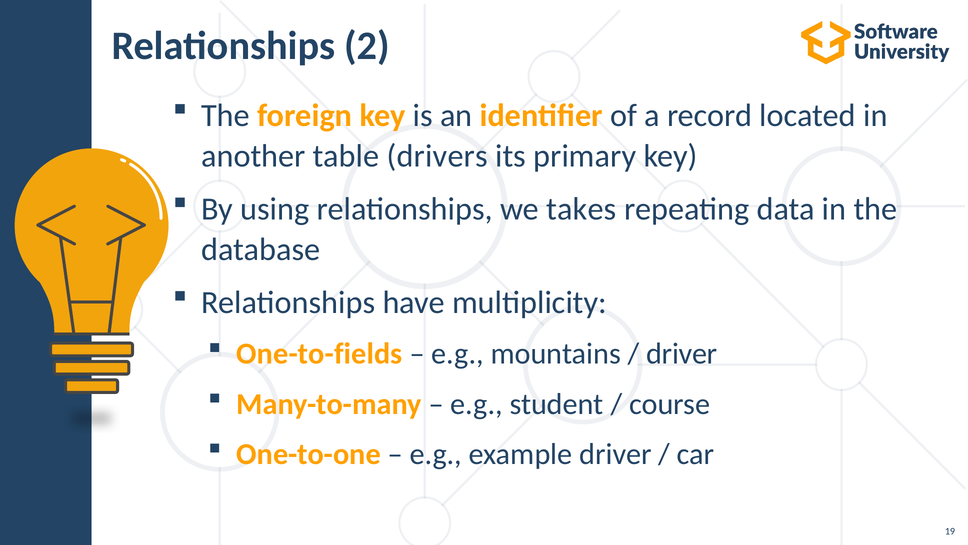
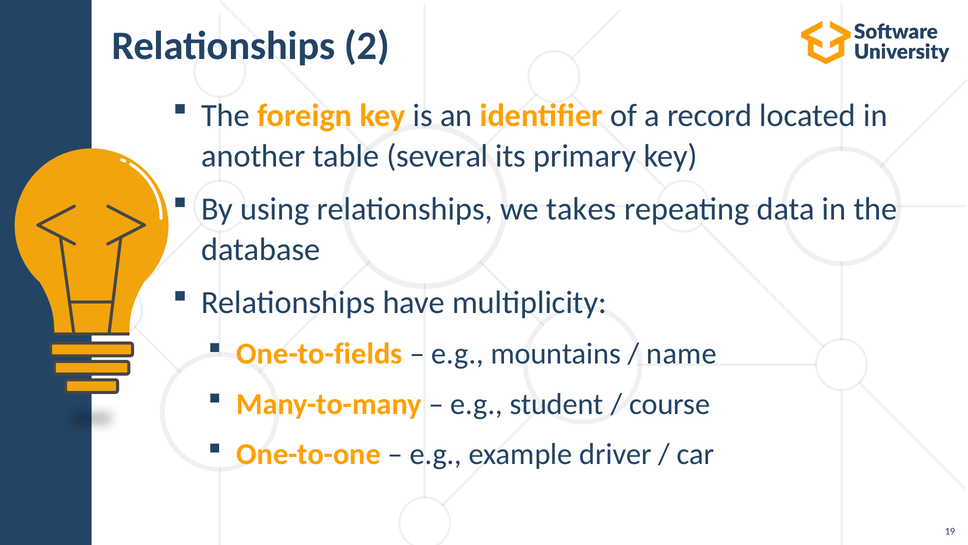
drivers: drivers -> several
driver at (682, 354): driver -> name
